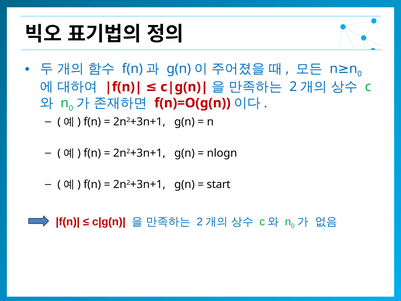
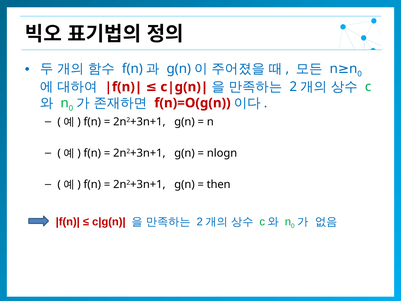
start: start -> then
